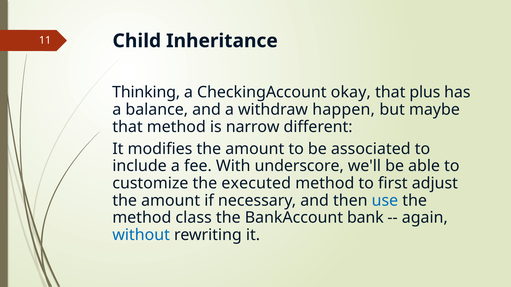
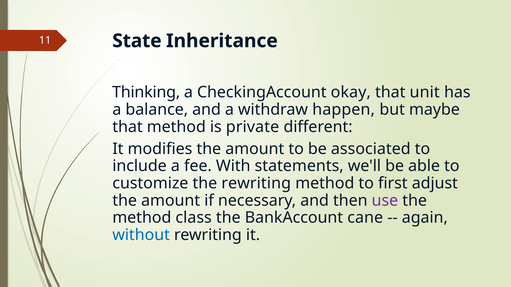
Child: Child -> State
plus: plus -> unit
narrow: narrow -> private
underscore: underscore -> statements
the executed: executed -> rewriting
use colour: blue -> purple
bank: bank -> cane
